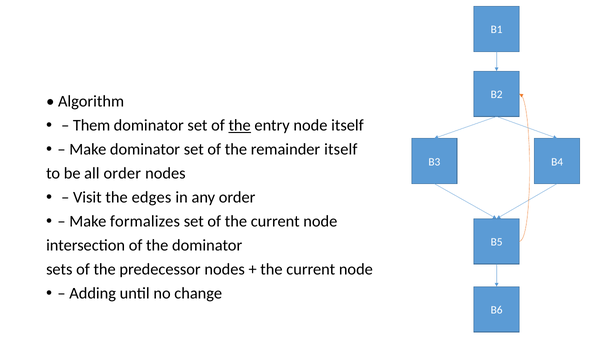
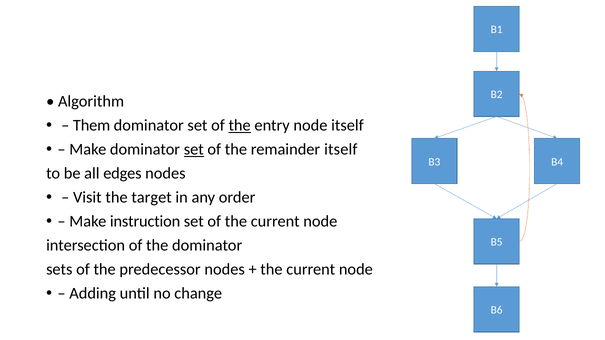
set at (194, 150) underline: none -> present
all order: order -> edges
edges: edges -> target
formalizes: formalizes -> instruction
